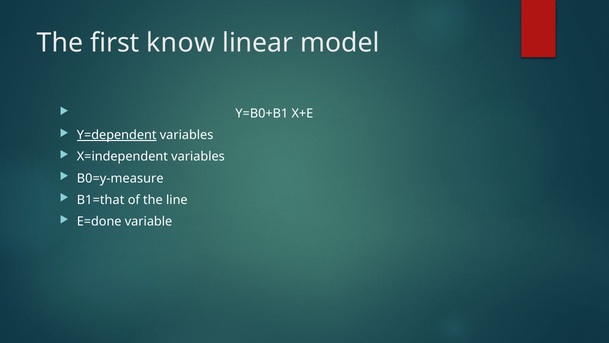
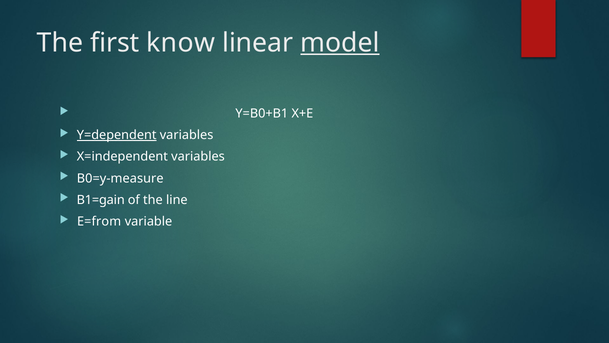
model underline: none -> present
B1=that: B1=that -> B1=gain
E=done: E=done -> E=from
